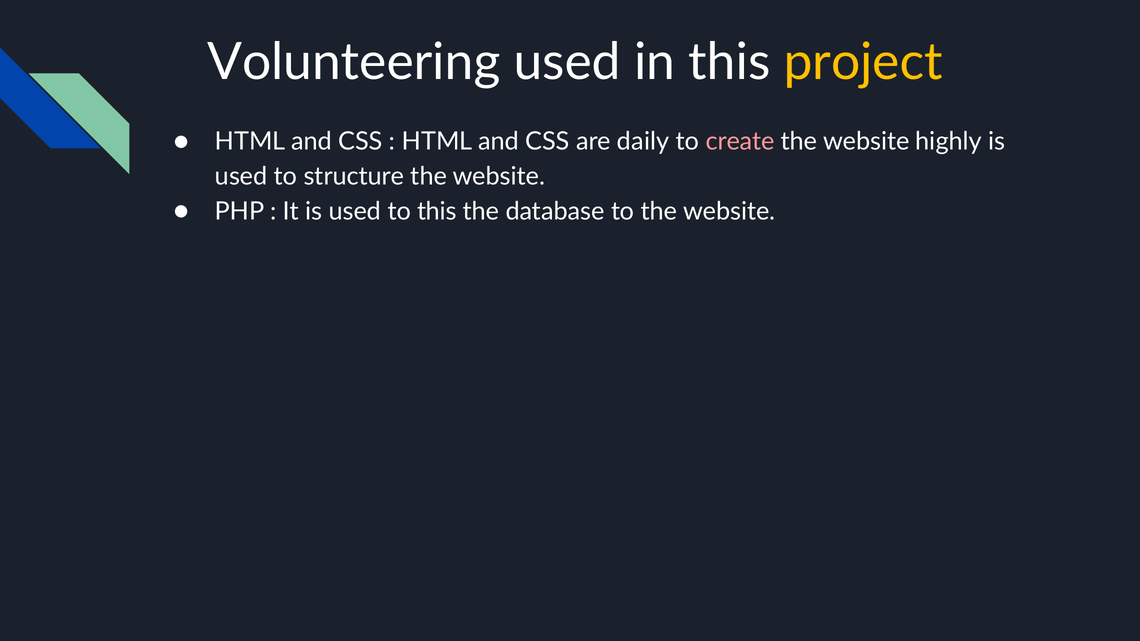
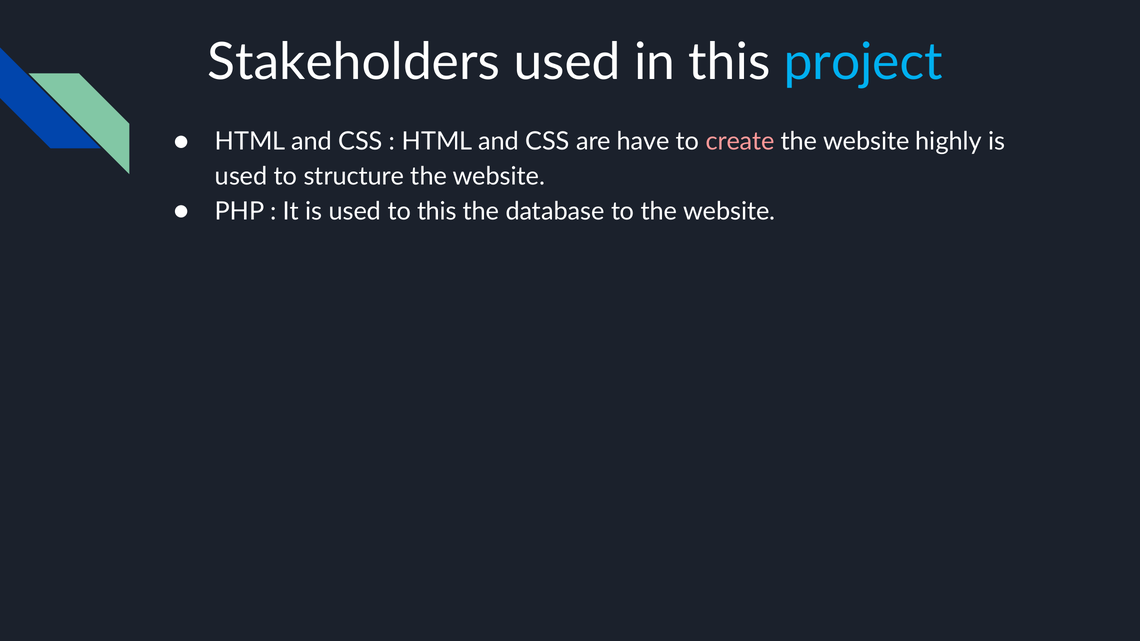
Volunteering: Volunteering -> Stakeholders
project colour: yellow -> light blue
daily: daily -> have
